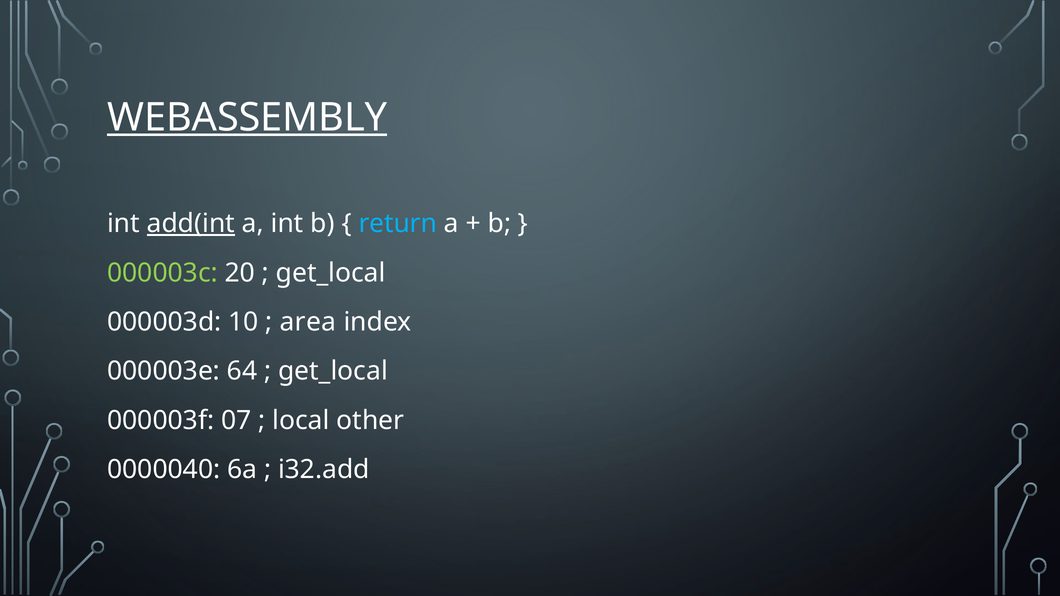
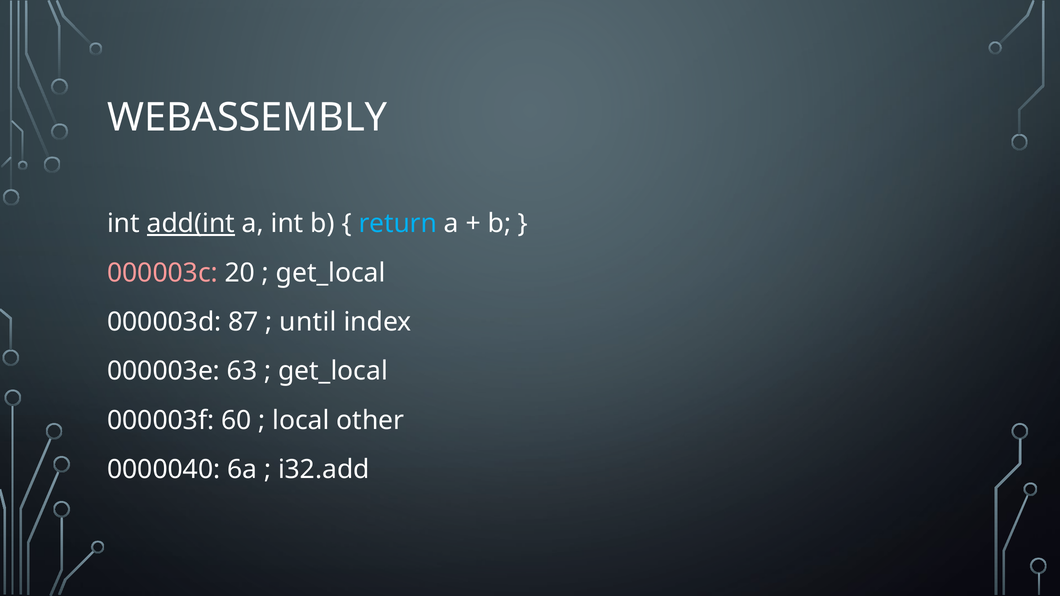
WEBASSEMBLY underline: present -> none
000003c colour: light green -> pink
10: 10 -> 87
area: area -> until
64: 64 -> 63
07: 07 -> 60
